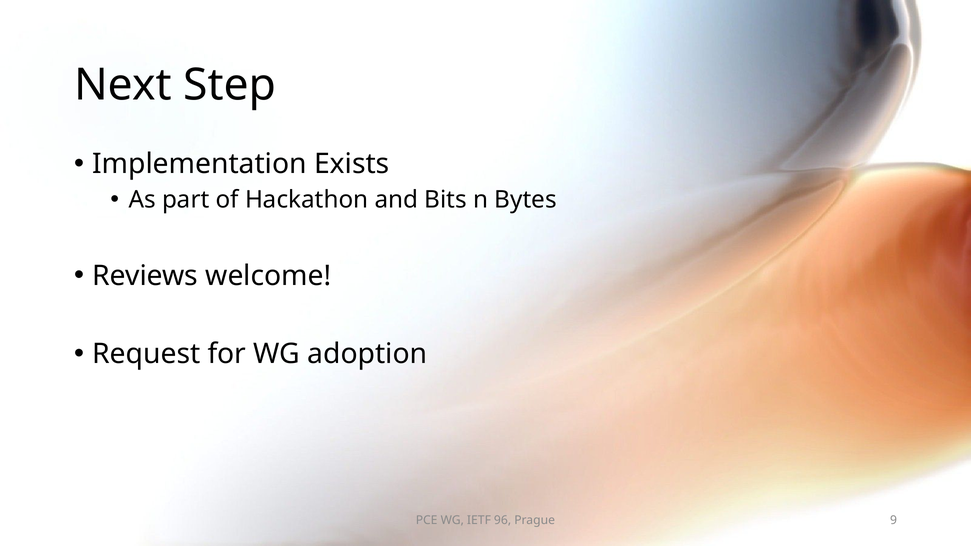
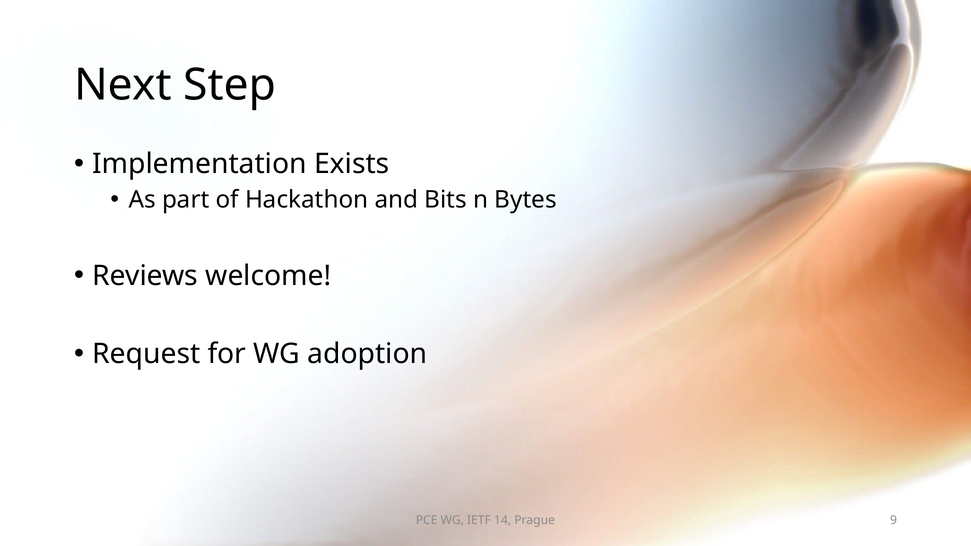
96: 96 -> 14
